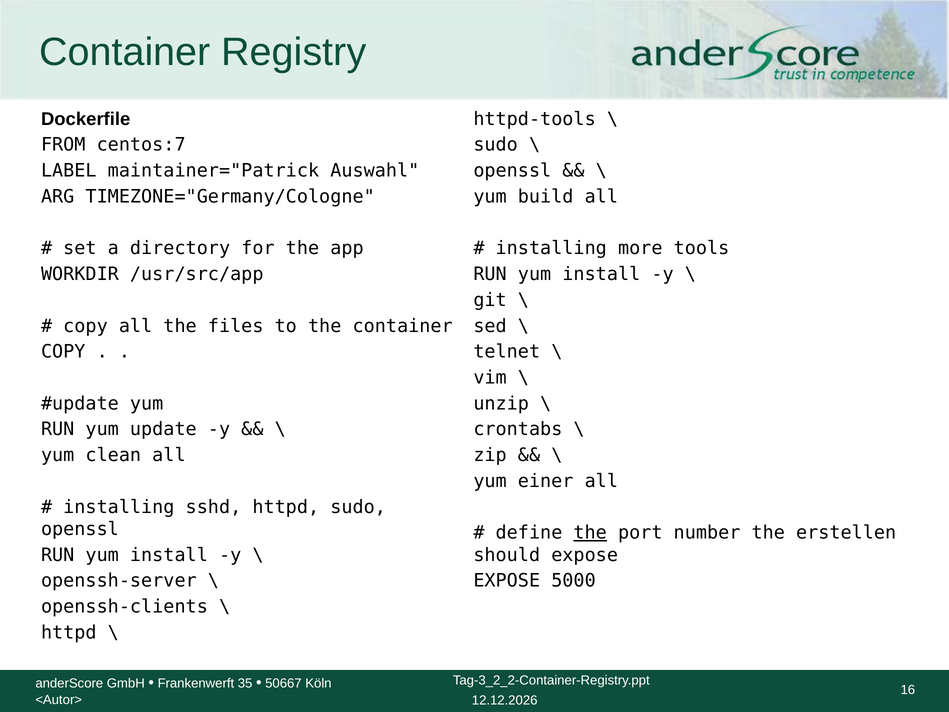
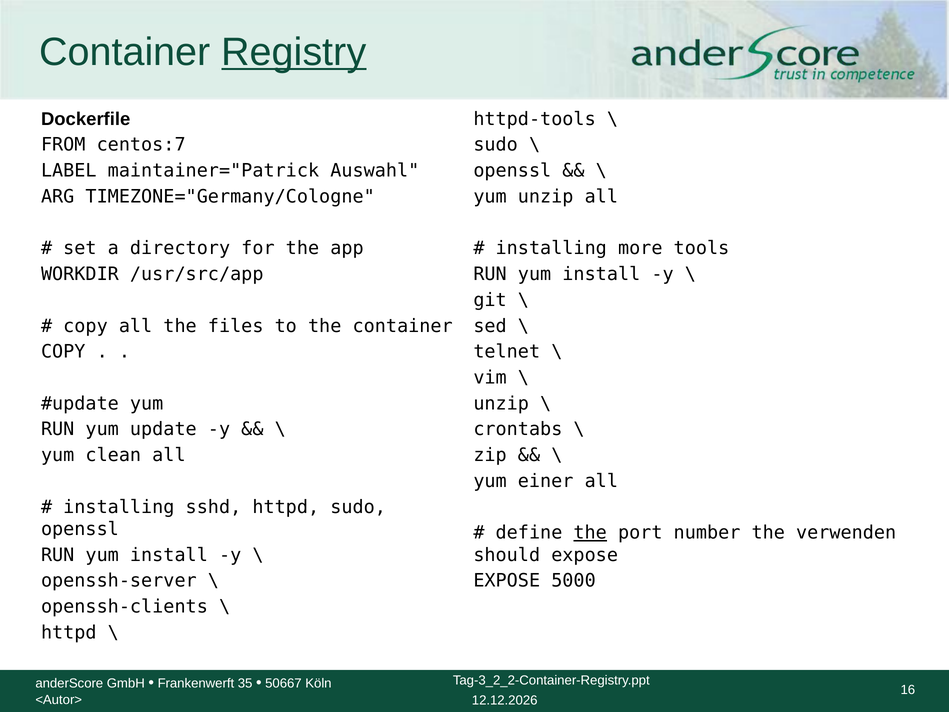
Registry underline: none -> present
yum build: build -> unzip
erstellen: erstellen -> verwenden
